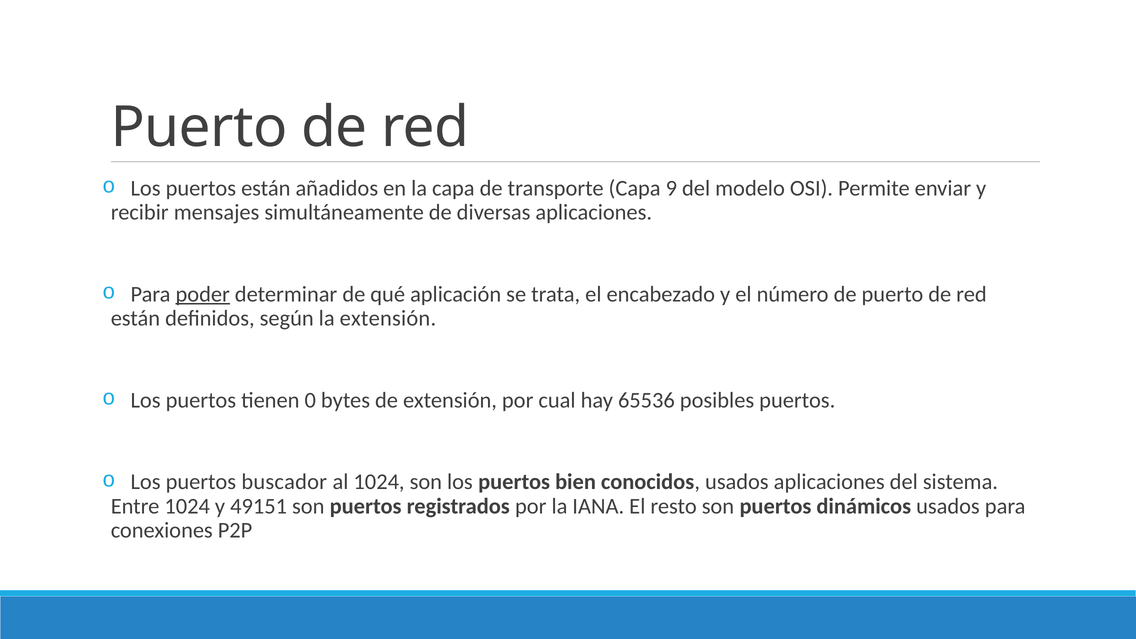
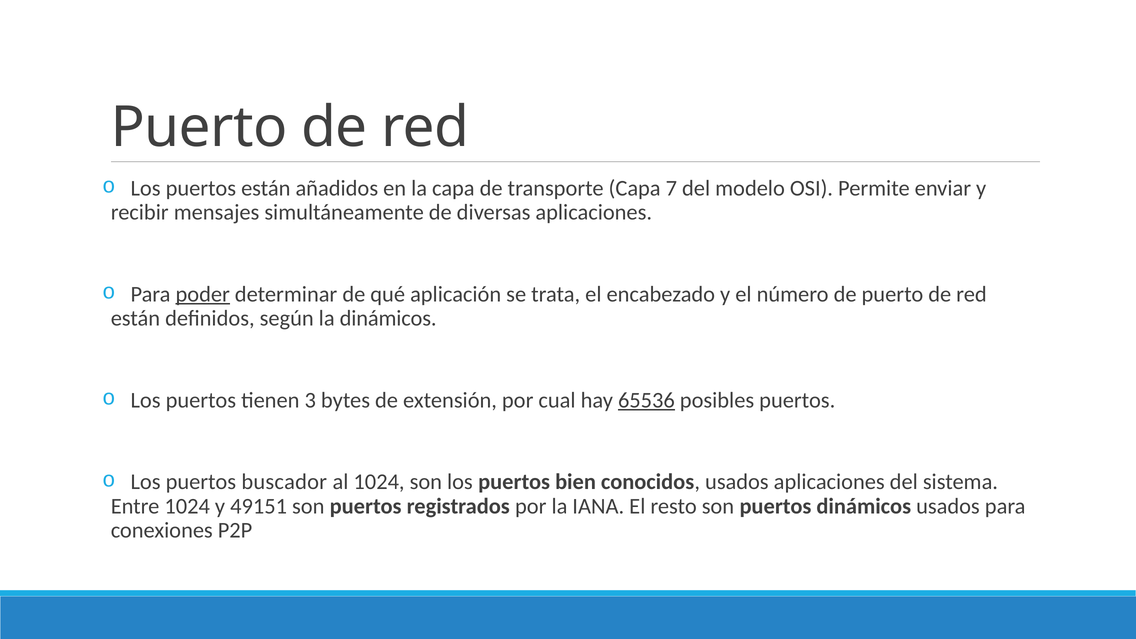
9: 9 -> 7
la extensión: extensión -> dinámicos
0: 0 -> 3
65536 underline: none -> present
